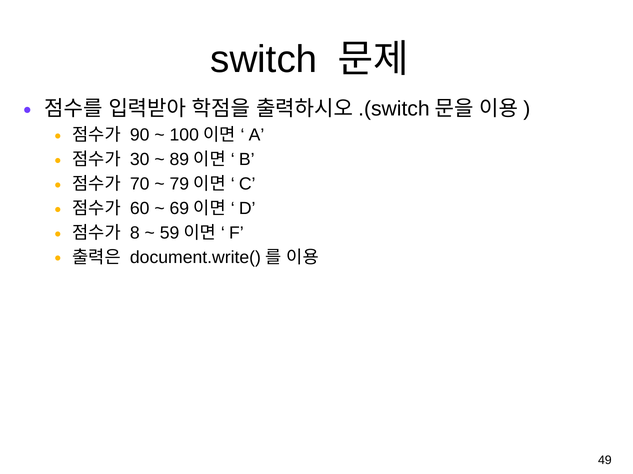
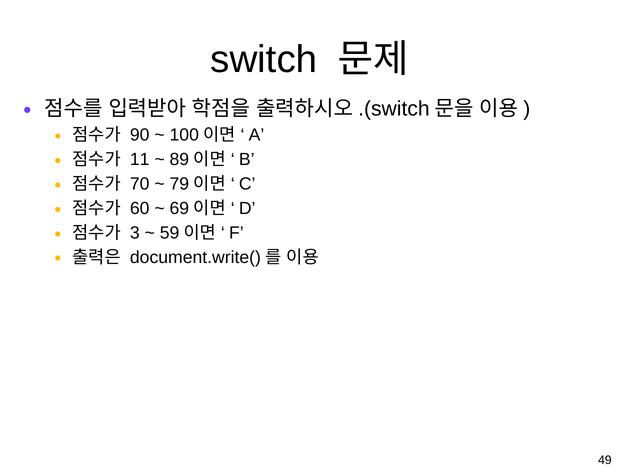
30: 30 -> 11
8: 8 -> 3
